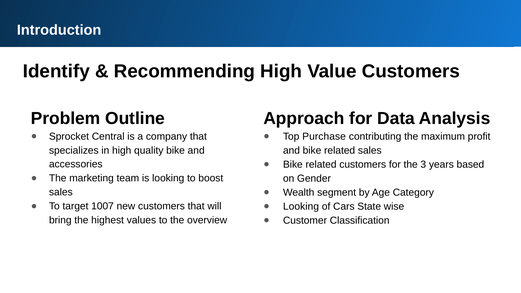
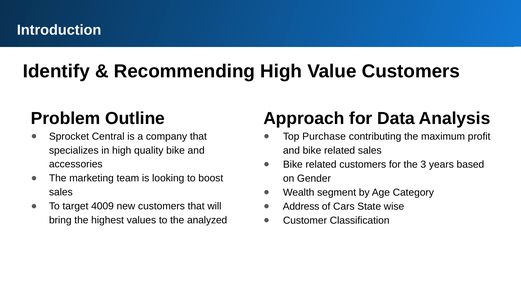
1007: 1007 -> 4009
Looking at (301, 206): Looking -> Address
overview: overview -> analyzed
